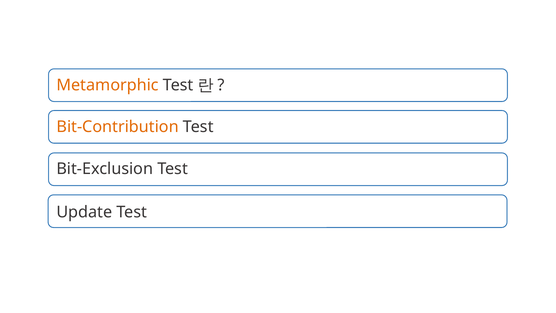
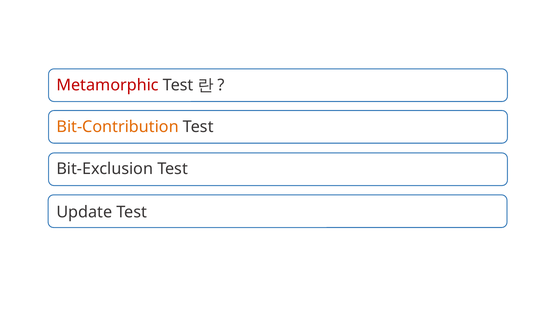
Metamorphic colour: orange -> red
